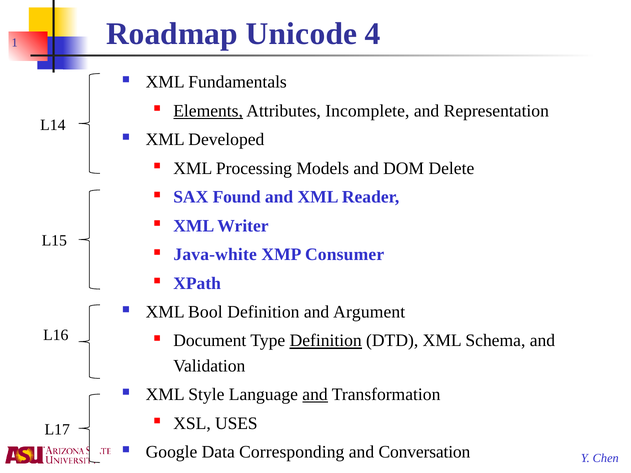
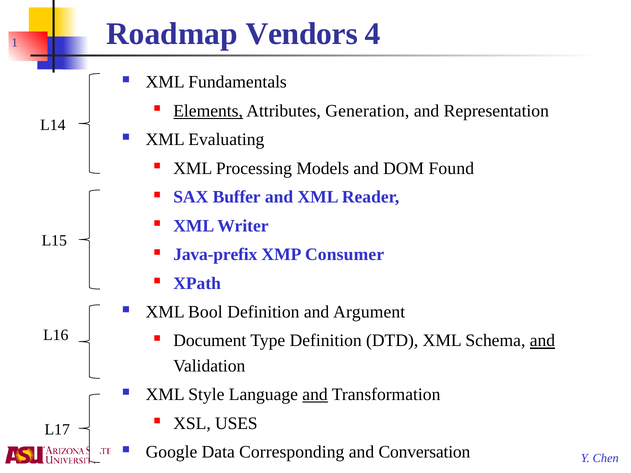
Unicode: Unicode -> Vendors
Incomplete: Incomplete -> Generation
Developed: Developed -> Evaluating
Delete: Delete -> Found
Found: Found -> Buffer
Java-white: Java-white -> Java-prefix
Definition at (326, 341) underline: present -> none
and at (542, 341) underline: none -> present
